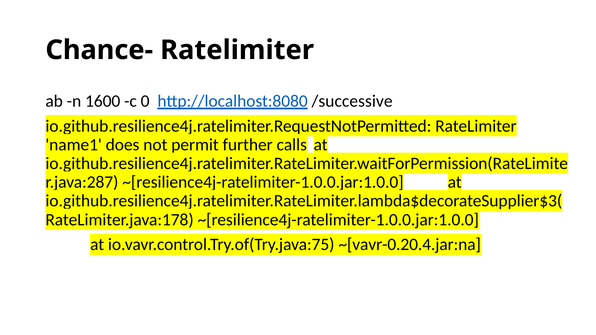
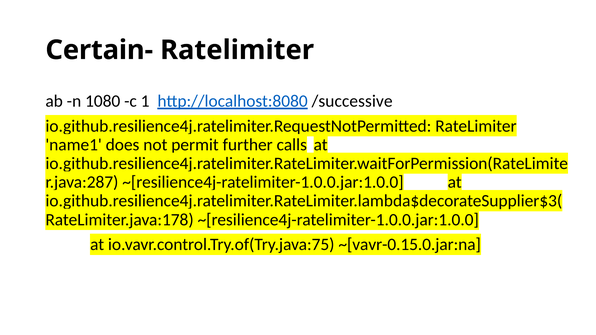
Chance-: Chance- -> Certain-
1600: 1600 -> 1080
0: 0 -> 1
~[vavr-0.20.4.jar:na: ~[vavr-0.20.4.jar:na -> ~[vavr-0.15.0.jar:na
